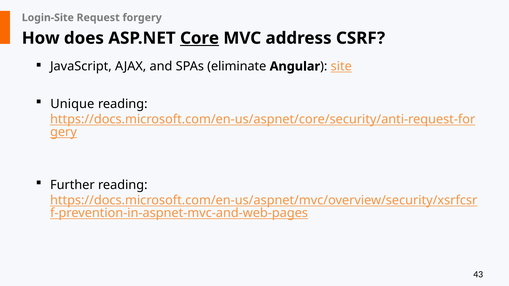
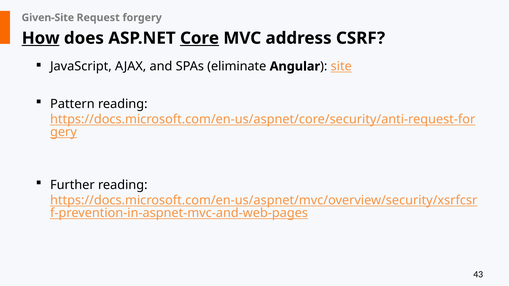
Login-Site: Login-Site -> Given-Site
How underline: none -> present
Unique: Unique -> Pattern
